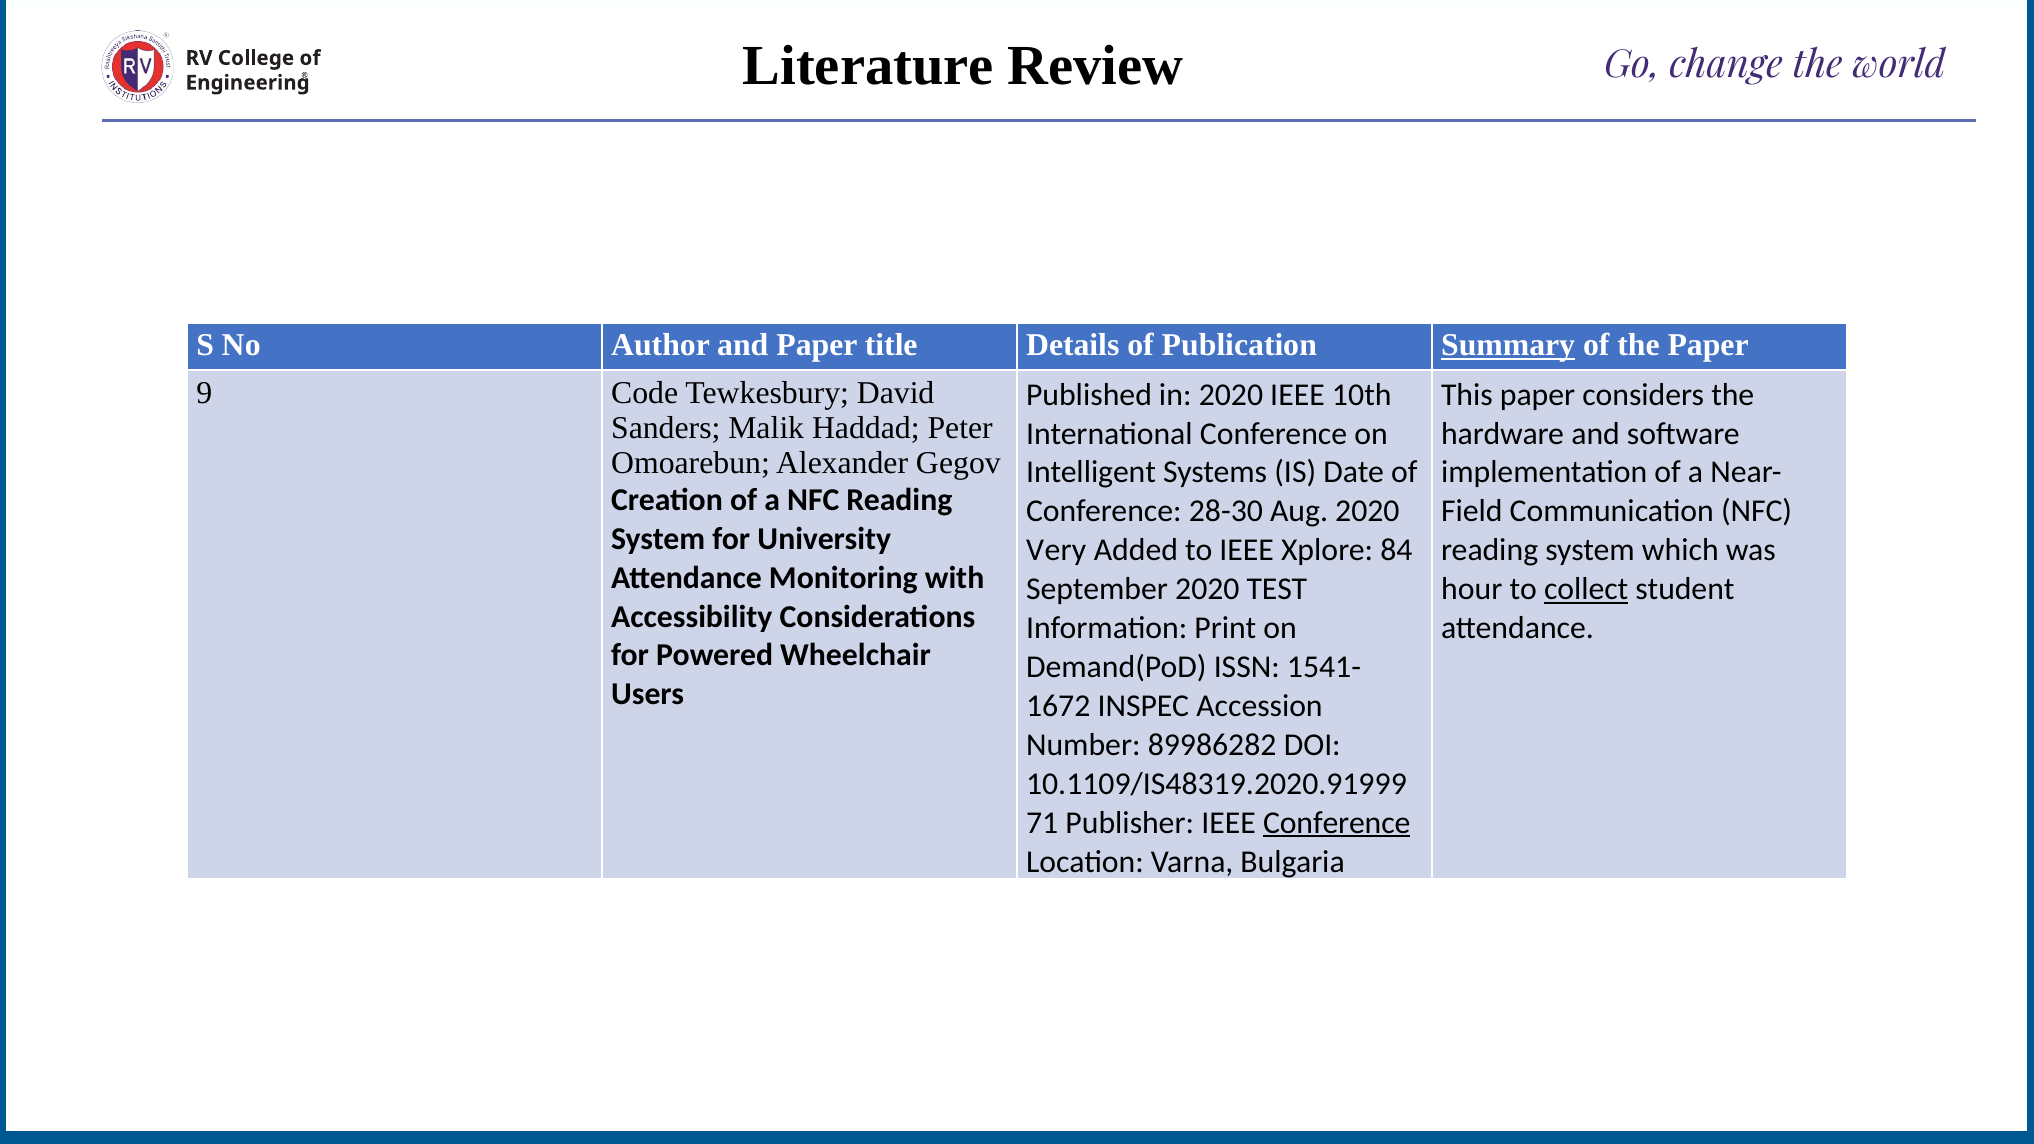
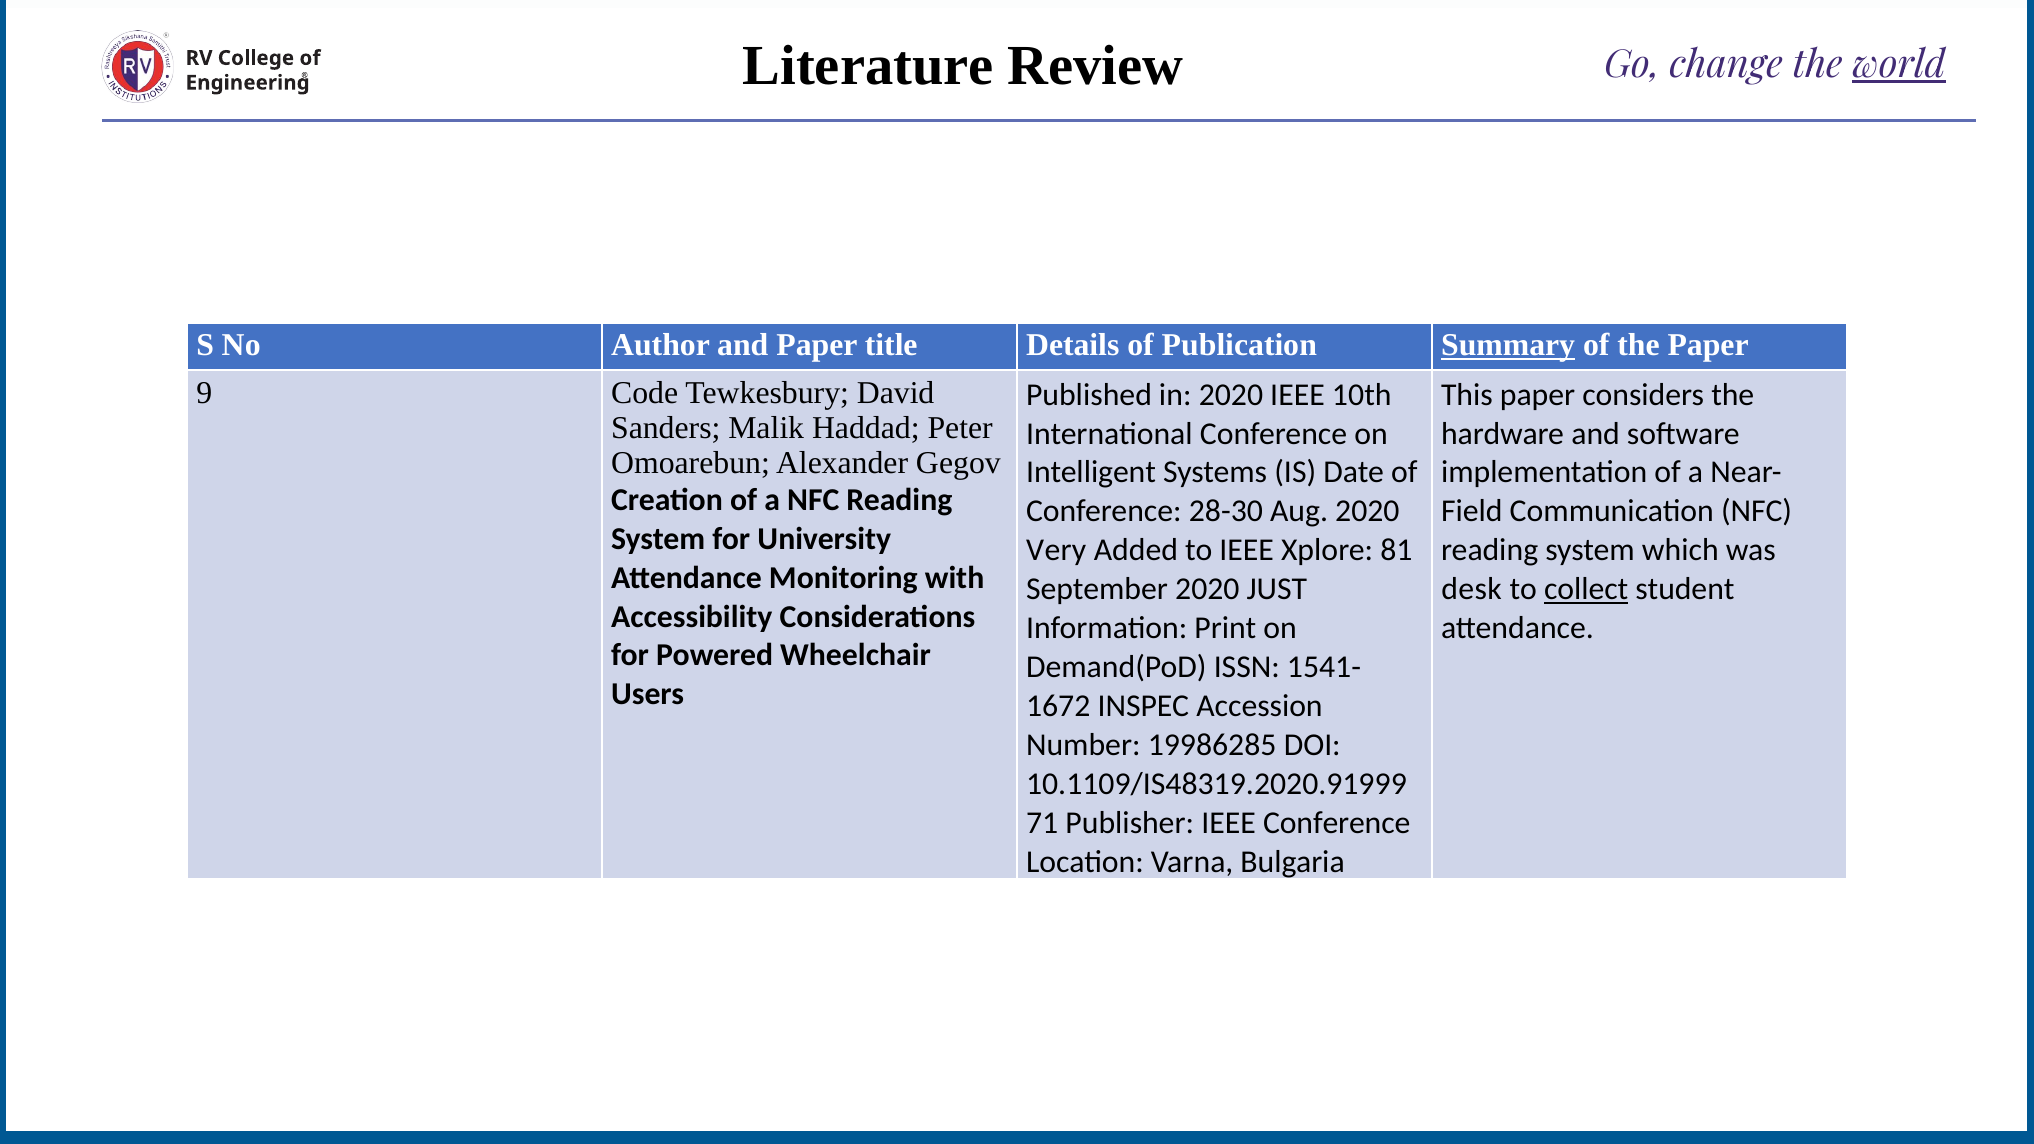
world underline: none -> present
84: 84 -> 81
TEST: TEST -> JUST
hour: hour -> desk
89986282: 89986282 -> 19986285
Conference at (1337, 823) underline: present -> none
